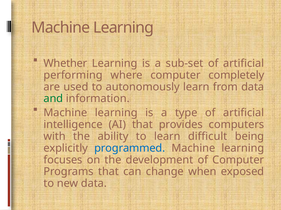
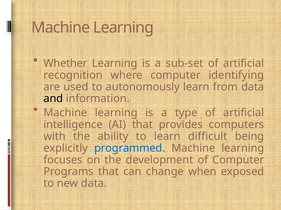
performing: performing -> recognition
completely: completely -> identifying
and colour: green -> black
